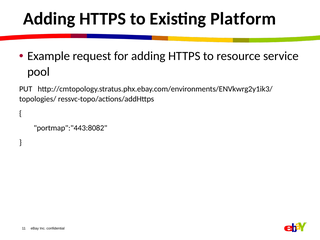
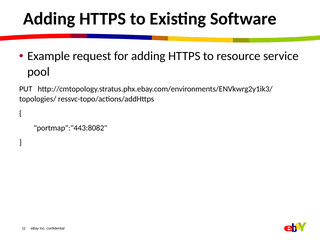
Platform: Platform -> Software
